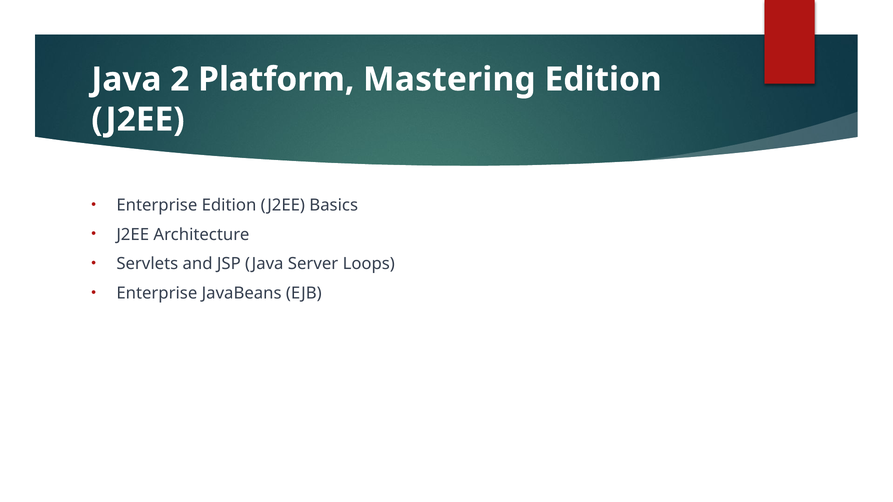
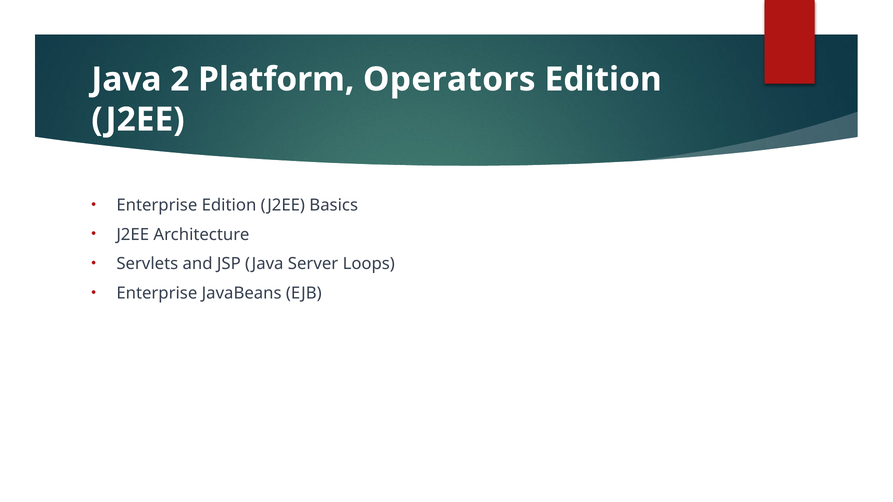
Mastering: Mastering -> Operators
